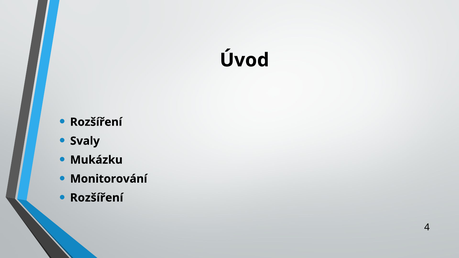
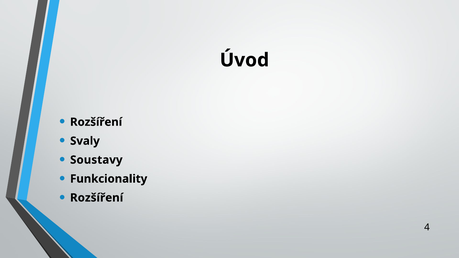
Mukázku: Mukázku -> Soustavy
Monitorování: Monitorování -> Funkcionality
